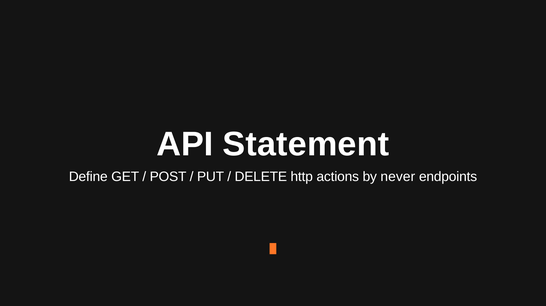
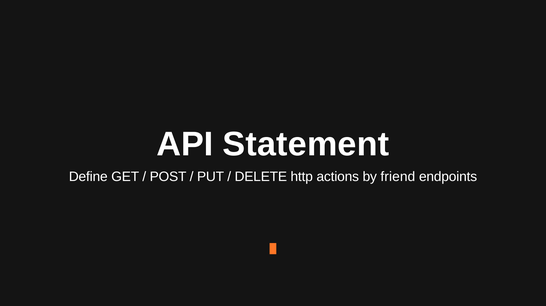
never: never -> friend
